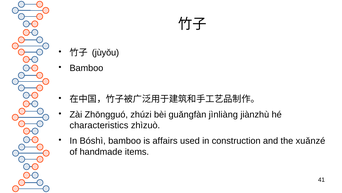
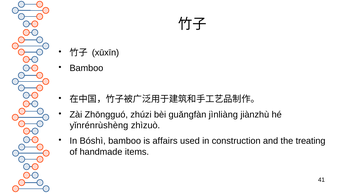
jùyǒu: jùyǒu -> xūxīn
characteristics: characteristics -> yǐnrénrùshèng
xuǎnzé: xuǎnzé -> treating
